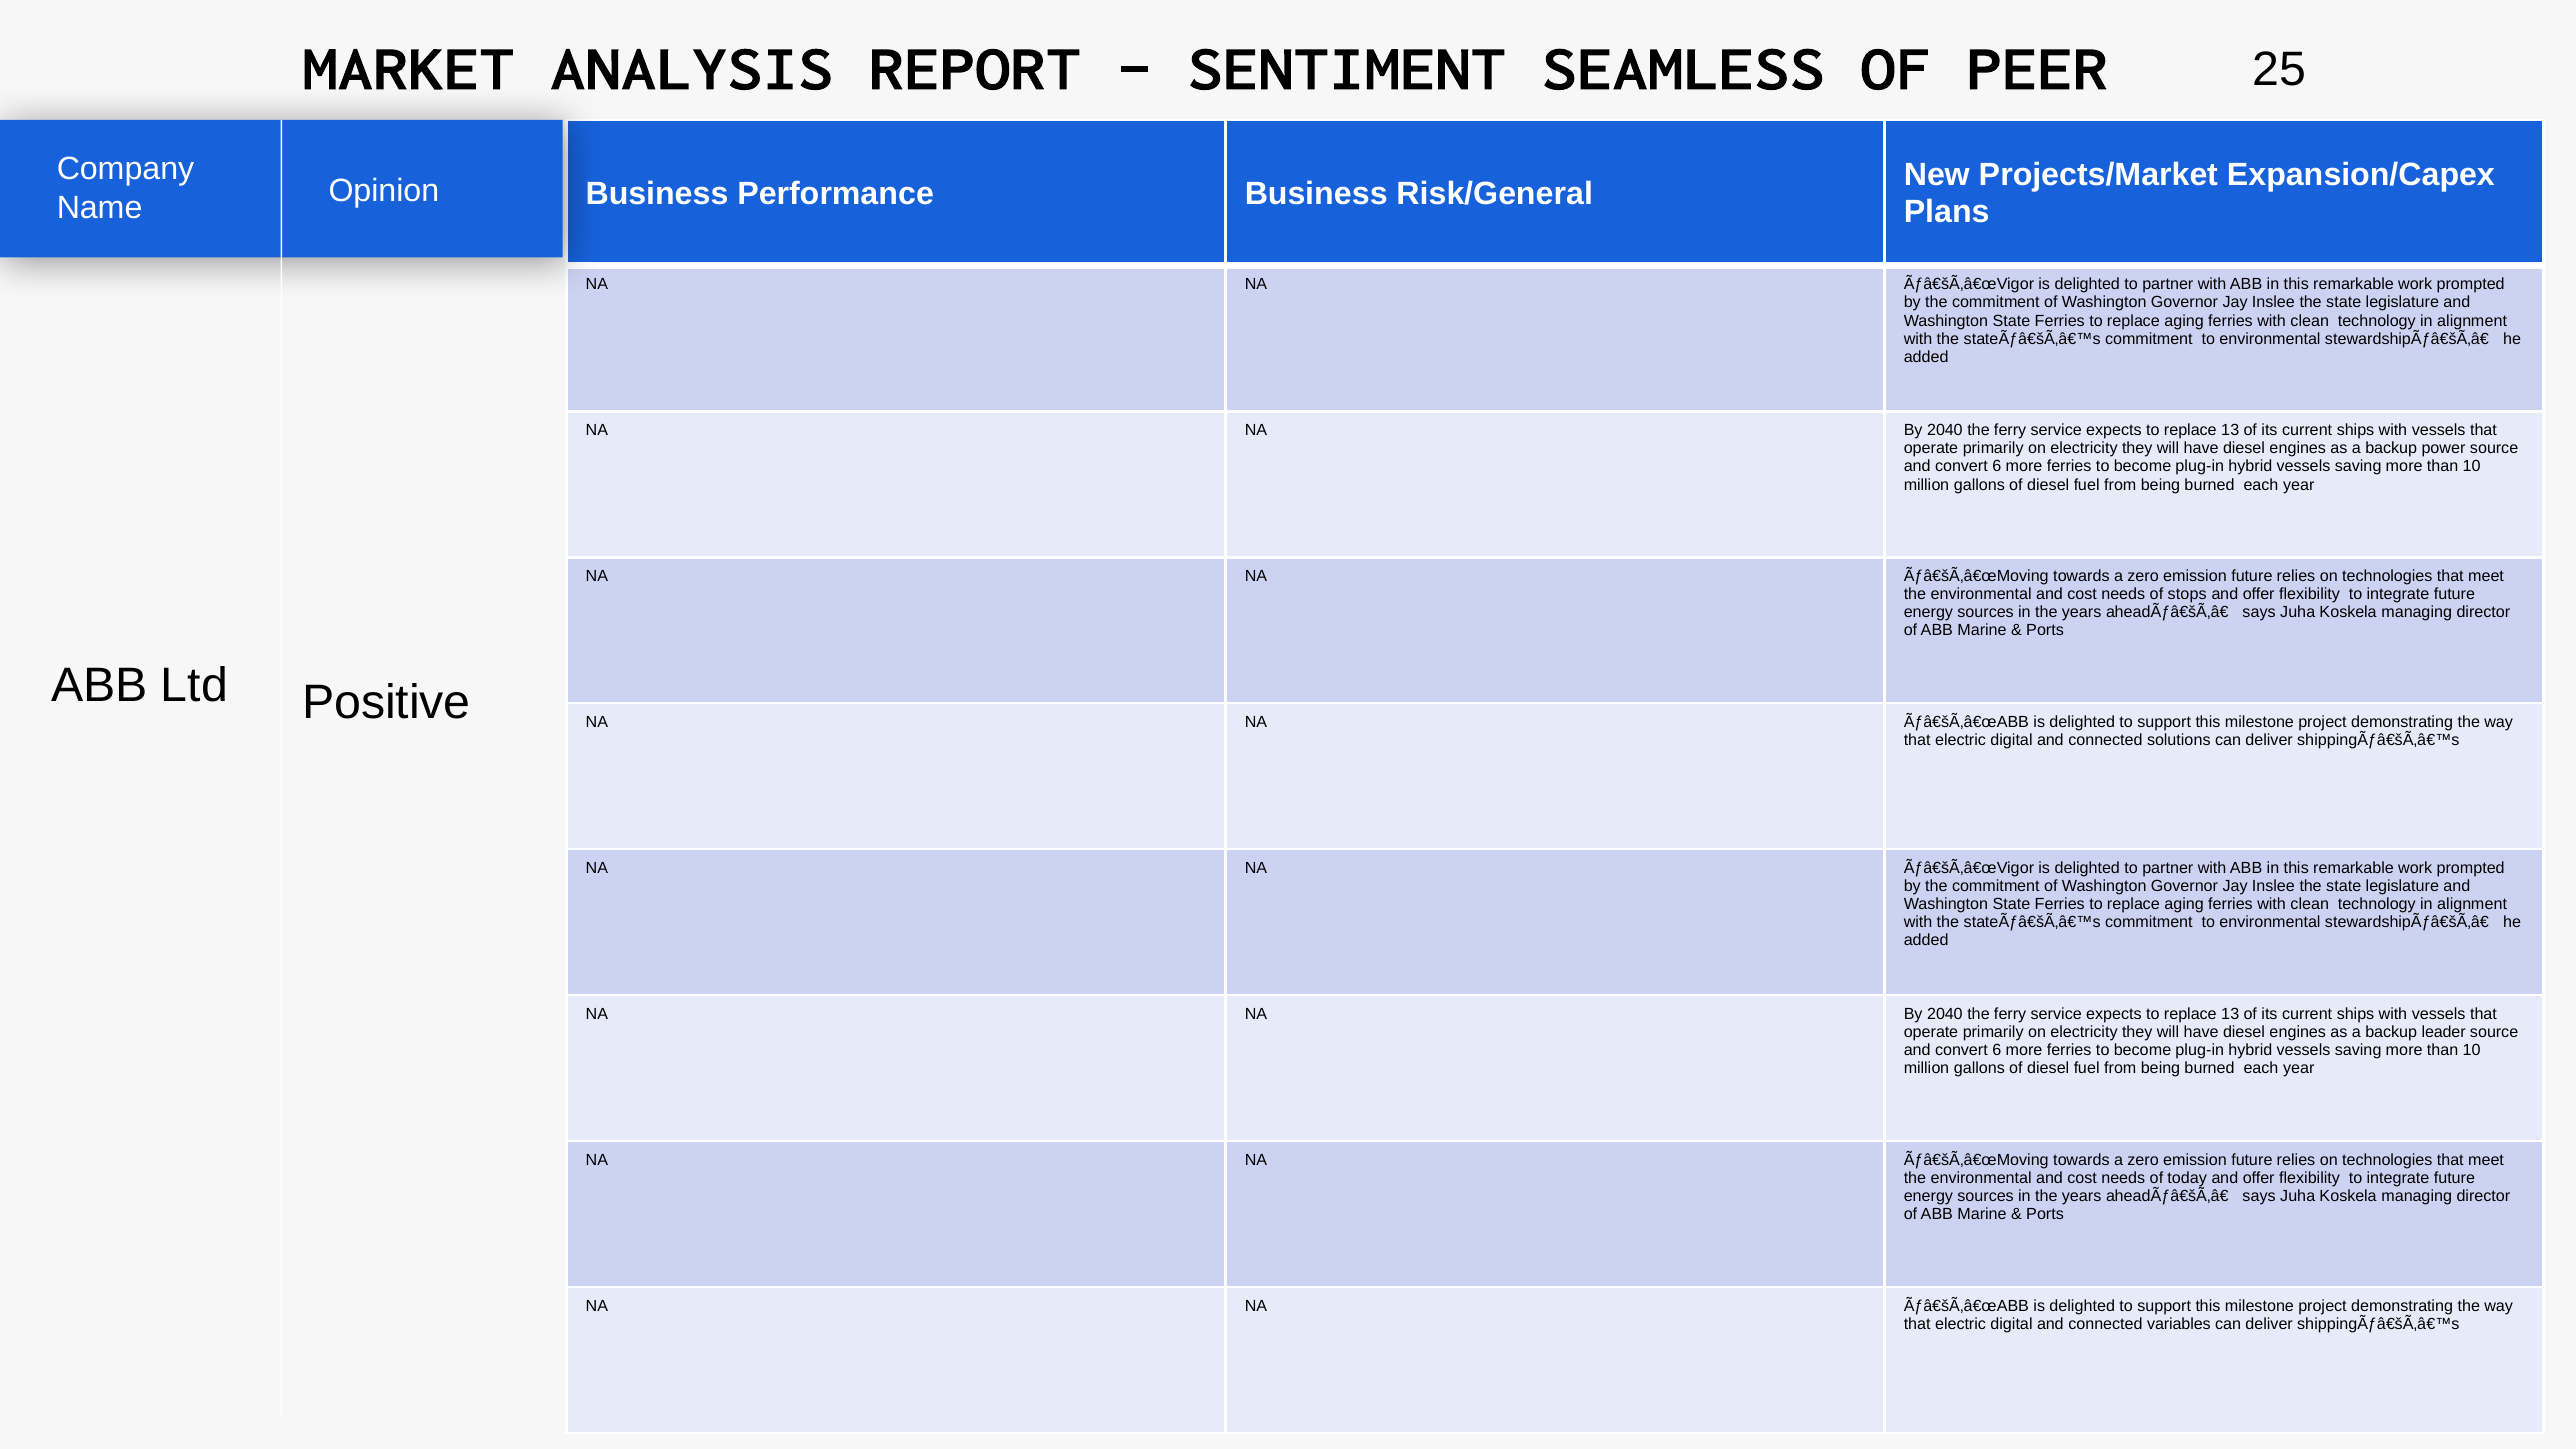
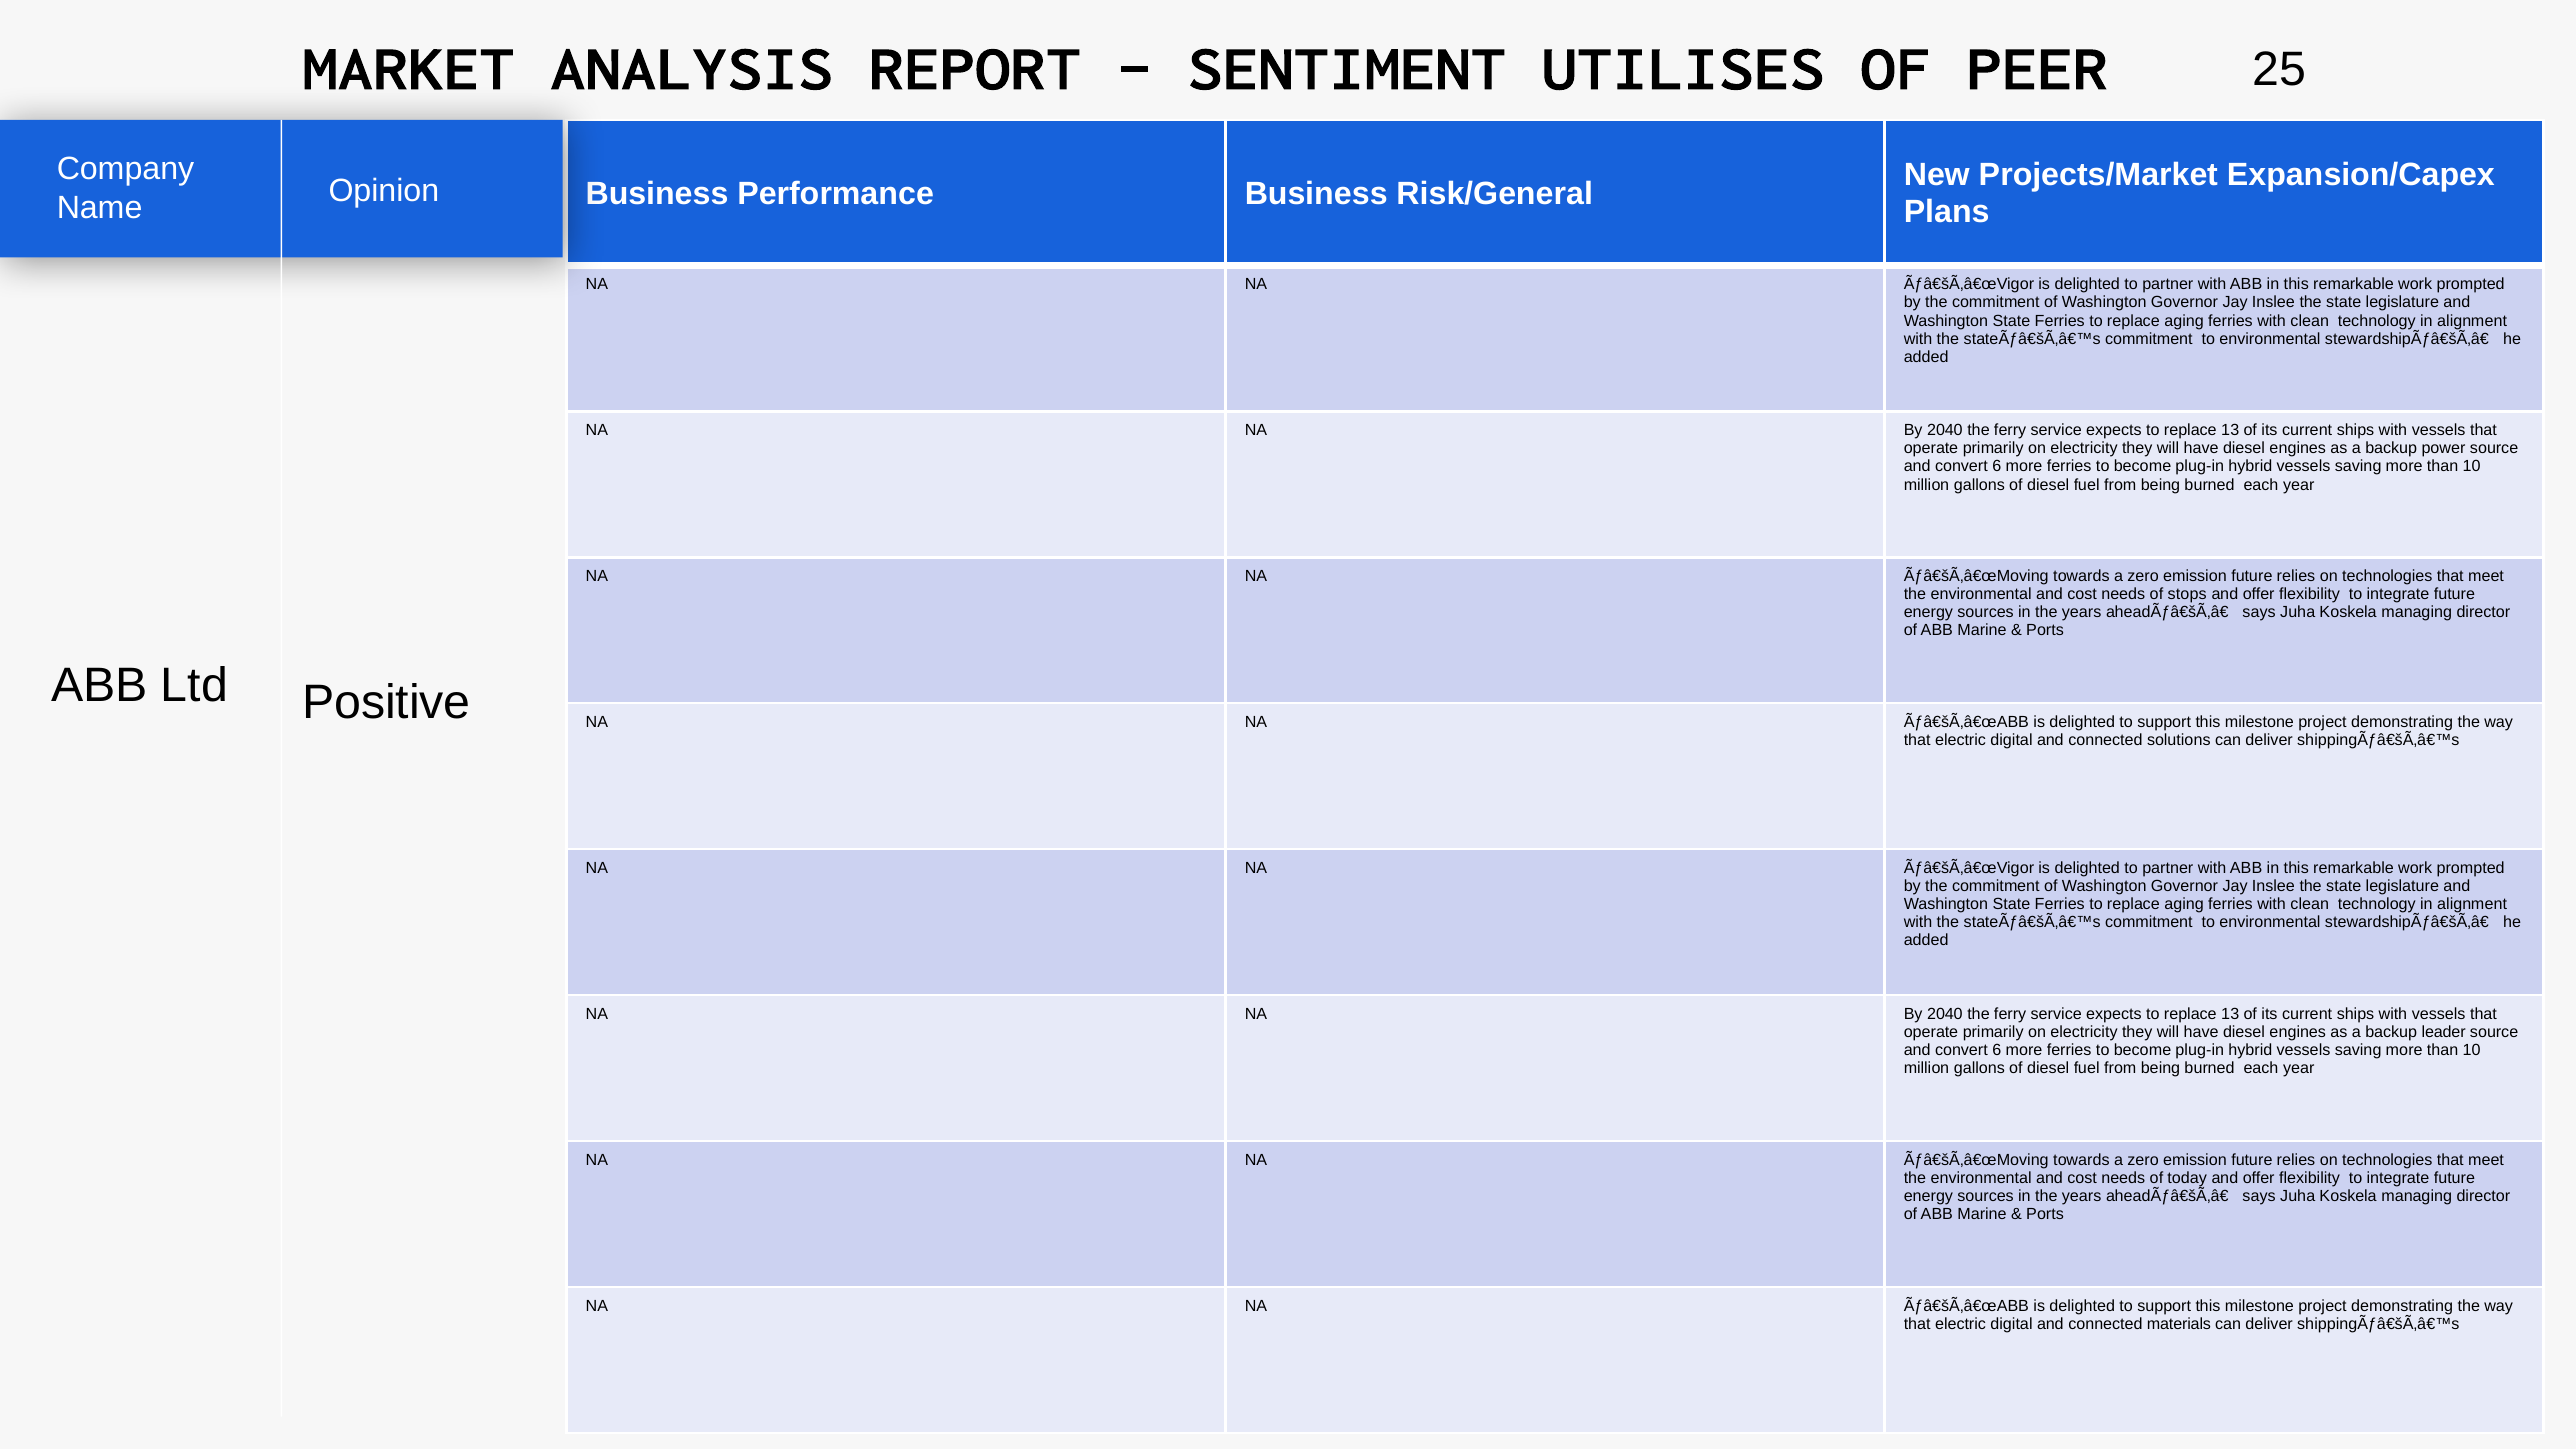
SEAMLESS: SEAMLESS -> UTILISES
variables: variables -> materials
